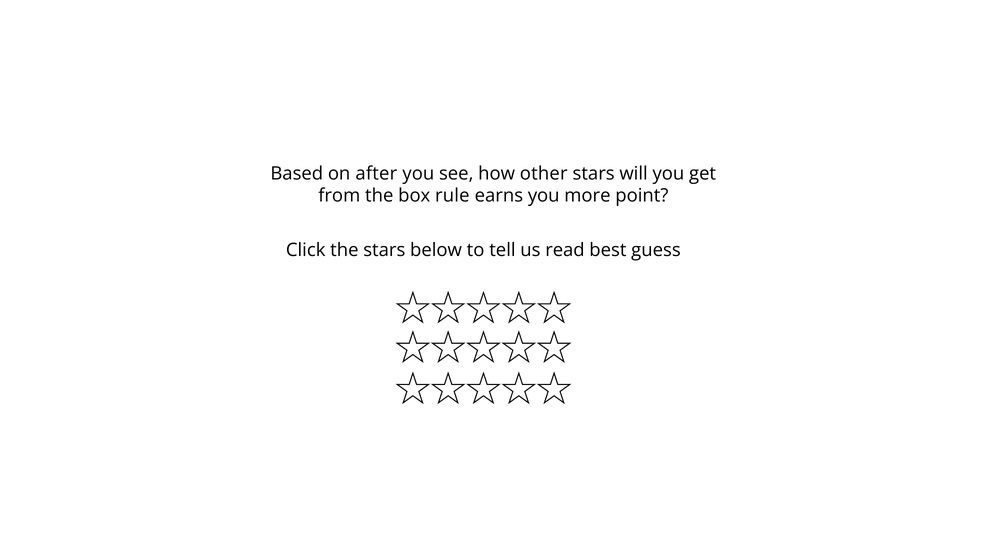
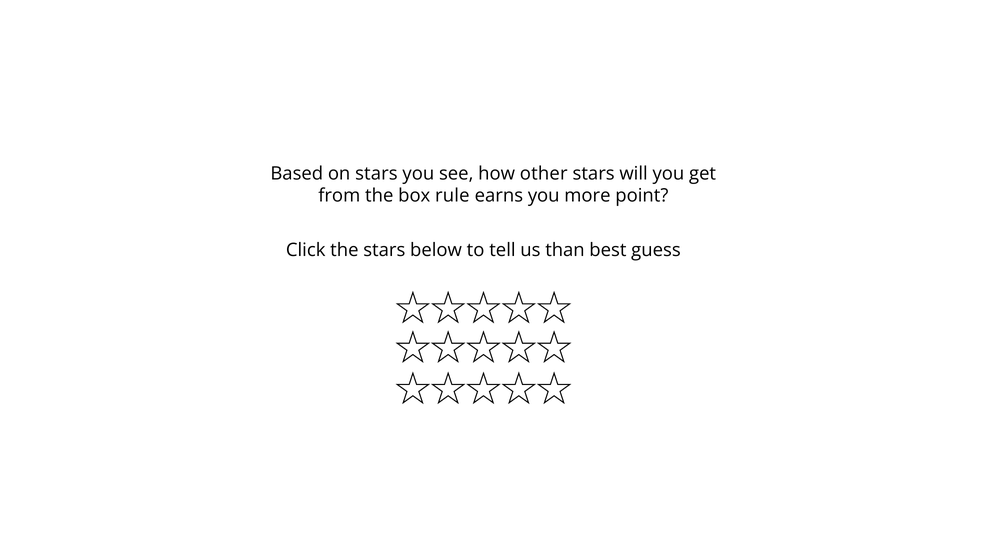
on after: after -> stars
read: read -> than
